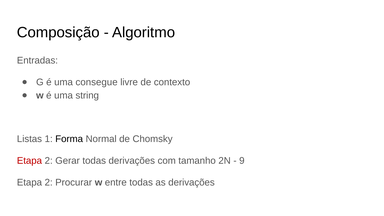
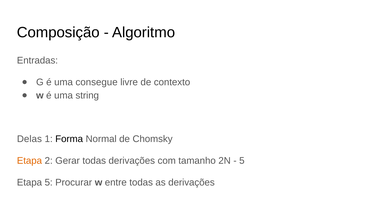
Listas: Listas -> Delas
Etapa at (29, 161) colour: red -> orange
9 at (242, 161): 9 -> 5
2 at (49, 182): 2 -> 5
